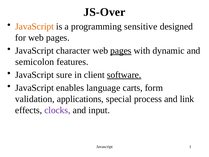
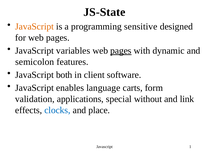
JS-Over: JS-Over -> JS-State
character: character -> variables
sure: sure -> both
software underline: present -> none
process: process -> without
clocks colour: purple -> blue
input: input -> place
